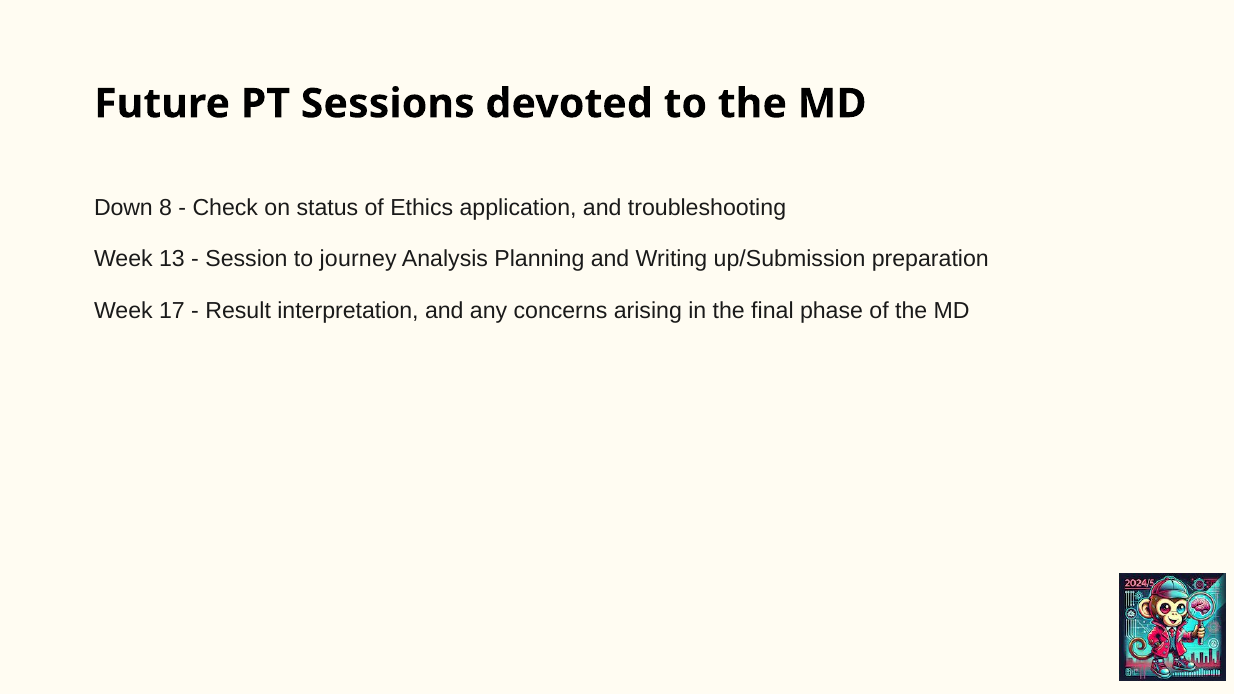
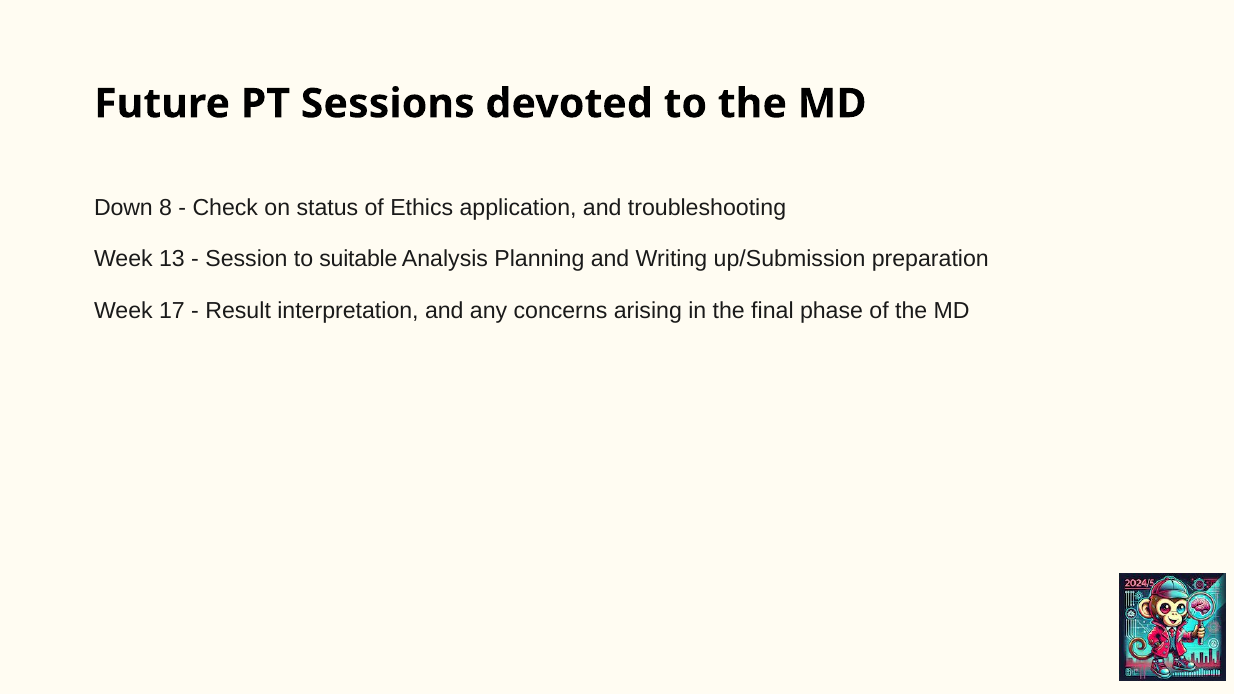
journey: journey -> suitable
